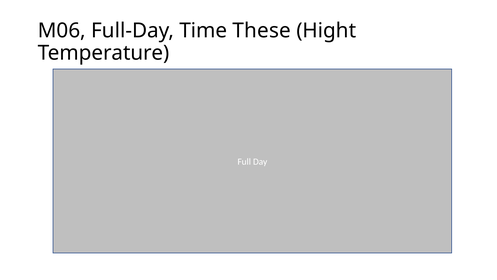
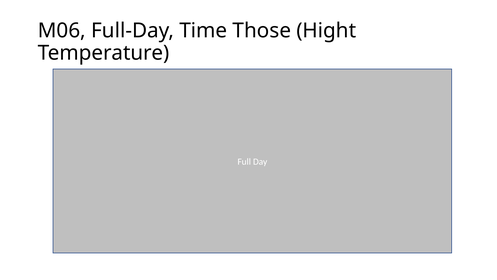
These: These -> Those
